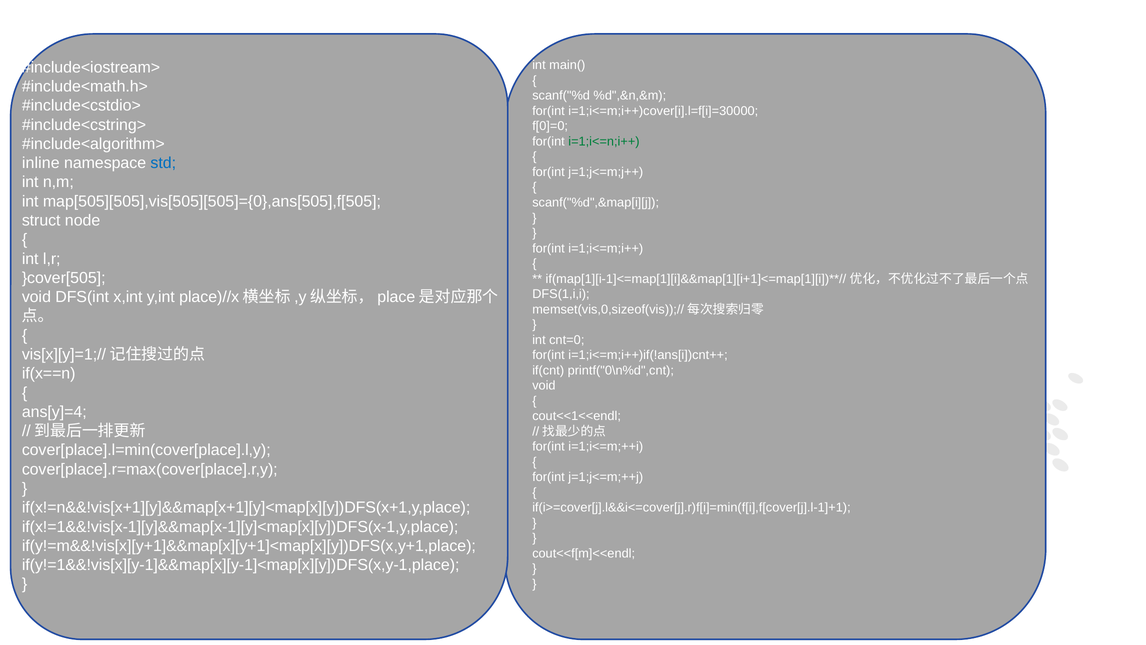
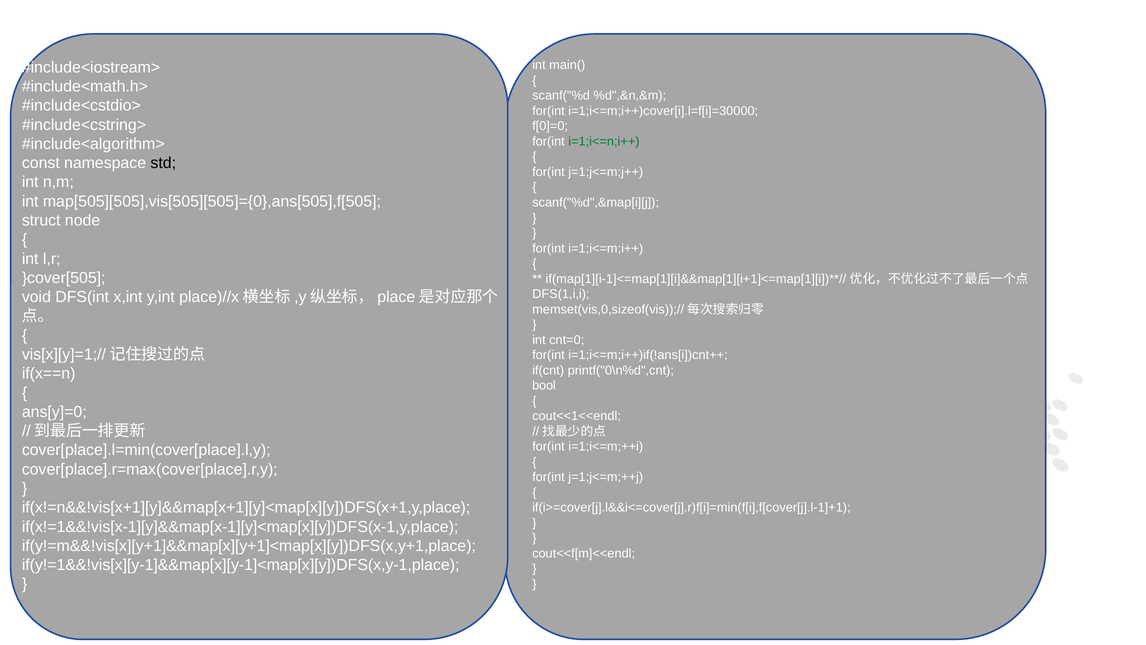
inline: inline -> const
std colour: blue -> black
void at (544, 385): void -> bool
ans[y]=4: ans[y]=4 -> ans[y]=0
